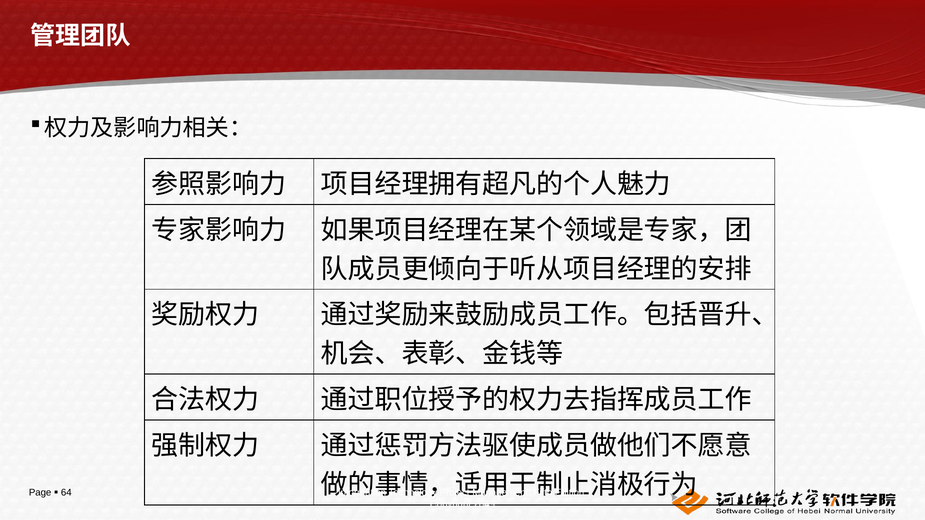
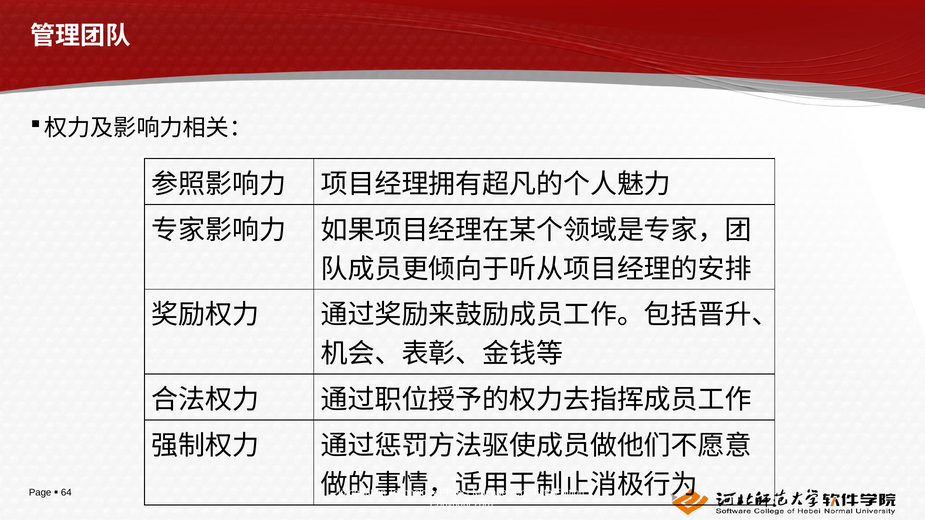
2049: 2049 -> 2067
